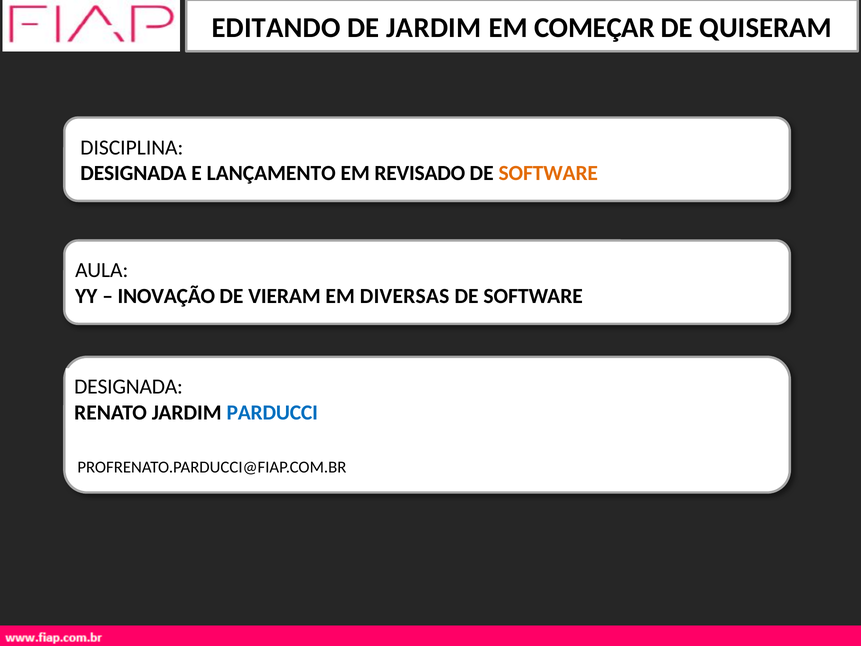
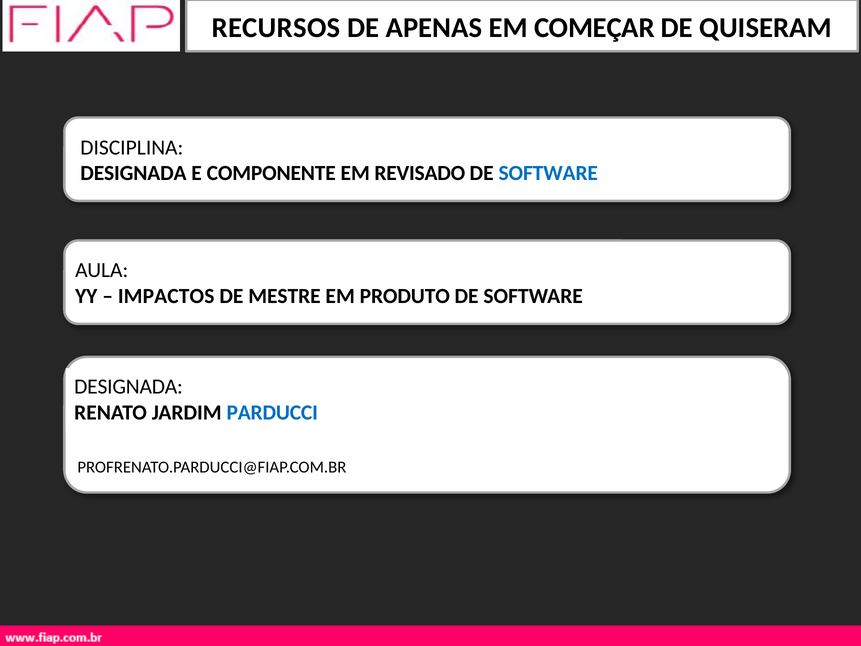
EDITANDO: EDITANDO -> RECURSOS
DE JARDIM: JARDIM -> APENAS
LANÇAMENTO: LANÇAMENTO -> COMPONENTE
SOFTWARE at (548, 173) colour: orange -> blue
INOVAÇÃO: INOVAÇÃO -> IMPACTOS
VIERAM: VIERAM -> MESTRE
DIVERSAS: DIVERSAS -> PRODUTO
